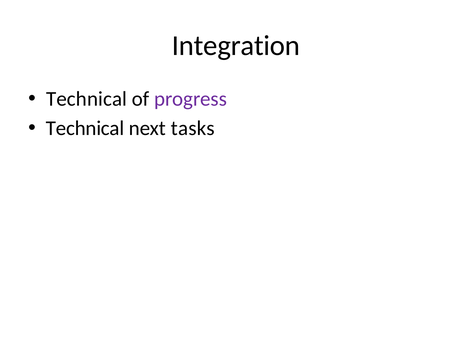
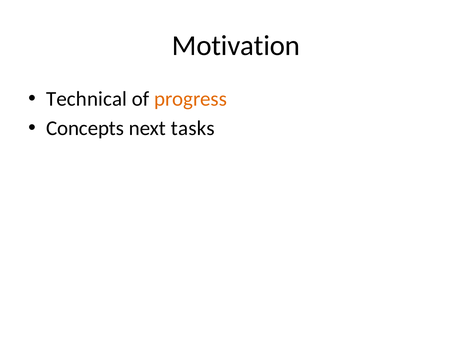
Integration: Integration -> Motivation
progress colour: purple -> orange
Technical at (85, 128): Technical -> Concepts
